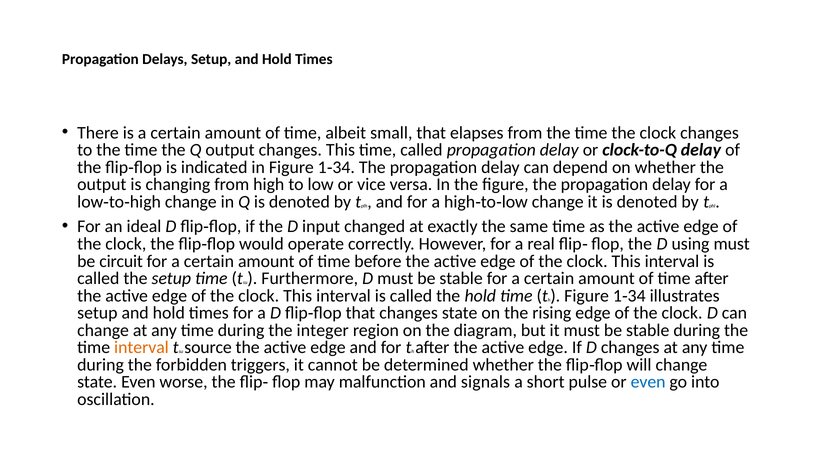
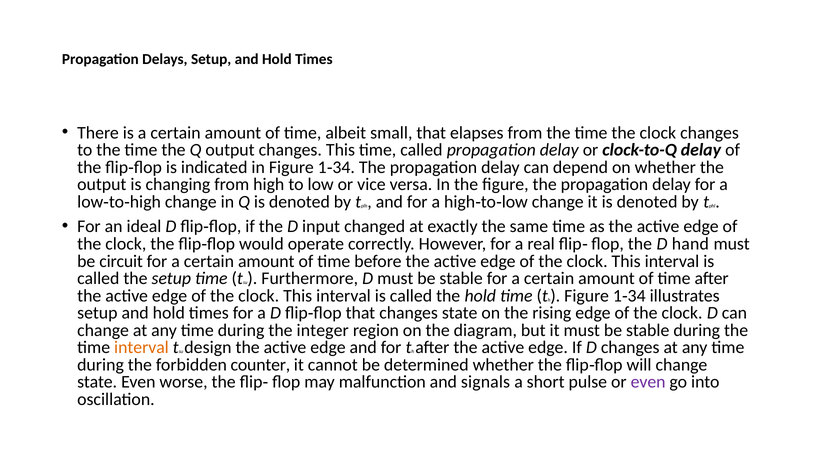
using: using -> hand
source: source -> design
triggers: triggers -> counter
even at (648, 382) colour: blue -> purple
